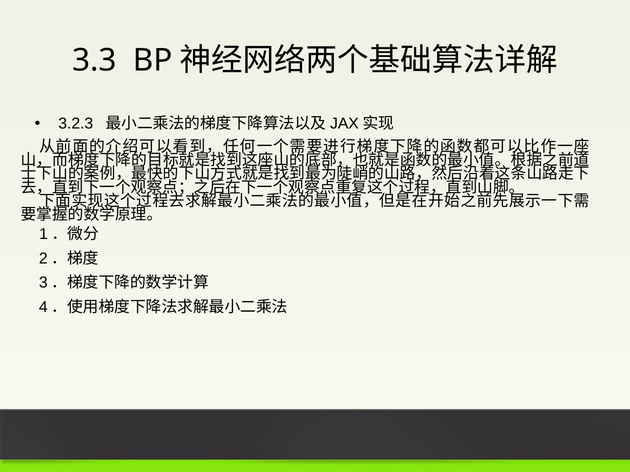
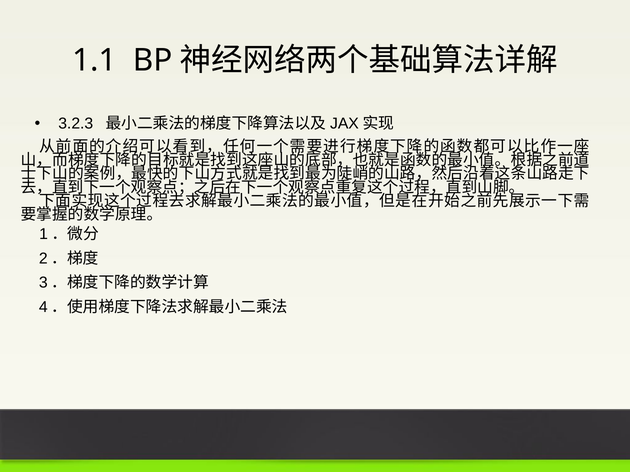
3.3: 3.3 -> 1.1
